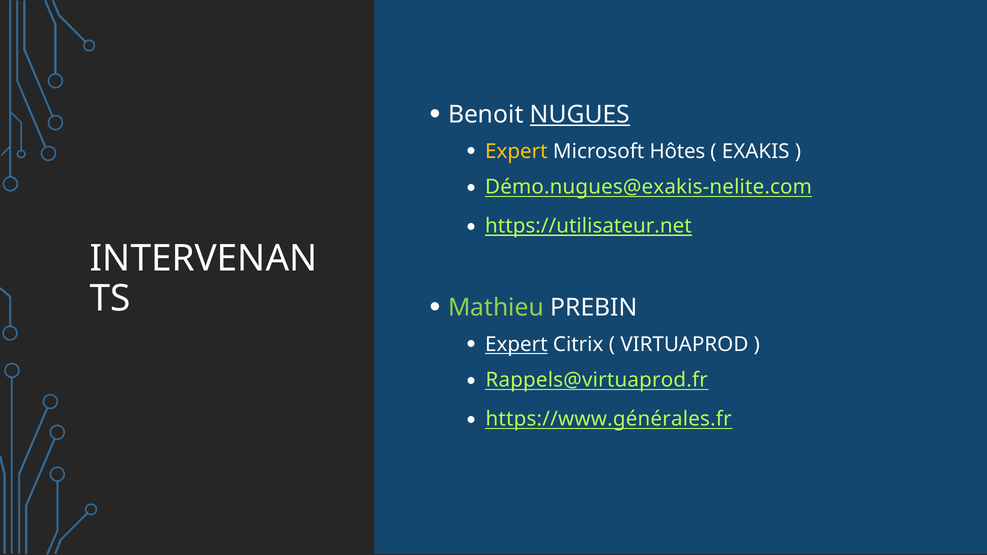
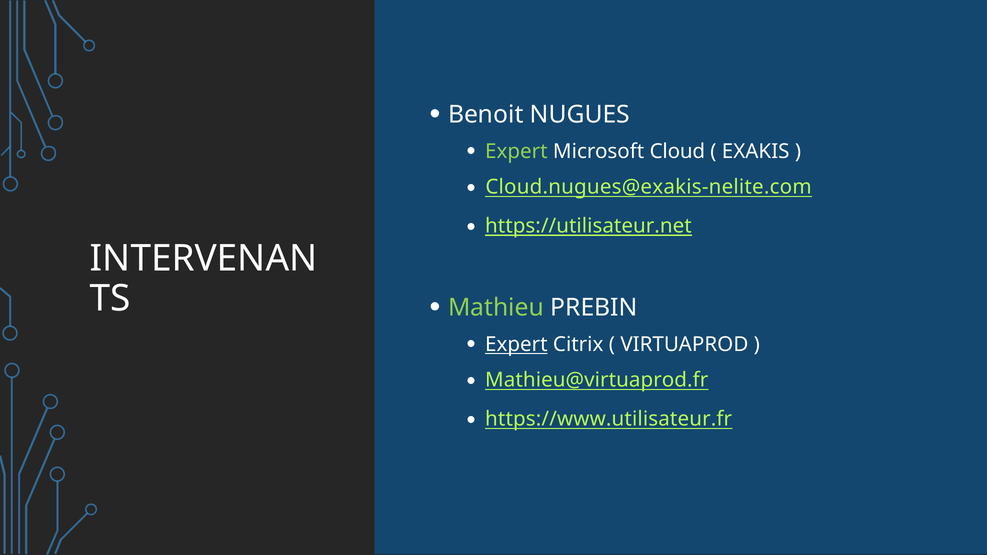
NUGUES underline: present -> none
Expert at (516, 152) colour: yellow -> light green
Hôtes: Hôtes -> Cloud
Démo.nugues@exakis-nelite.com: Démo.nugues@exakis-nelite.com -> Cloud.nugues@exakis-nelite.com
Rappels@virtuaprod.fr: Rappels@virtuaprod.fr -> Mathieu@virtuaprod.fr
https://www.générales.fr: https://www.générales.fr -> https://www.utilisateur.fr
